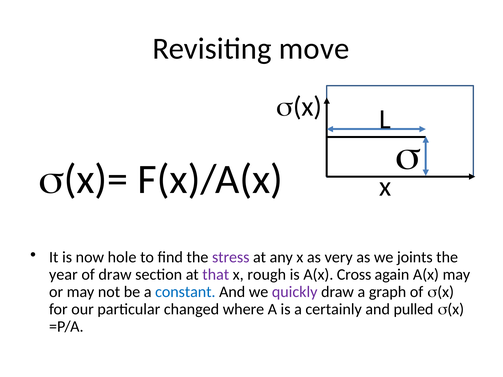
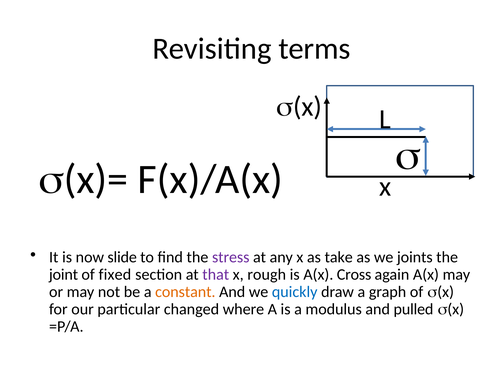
move: move -> terms
hole: hole -> slide
very: very -> take
year: year -> joint
of draw: draw -> fixed
constant colour: blue -> orange
quickly colour: purple -> blue
certainly: certainly -> modulus
